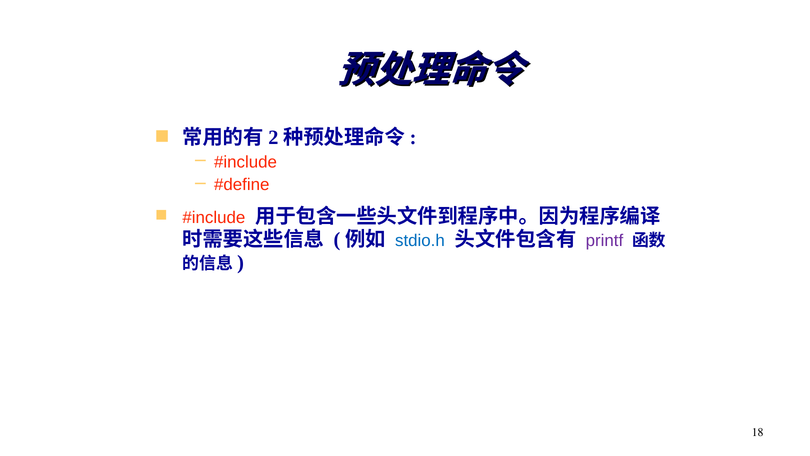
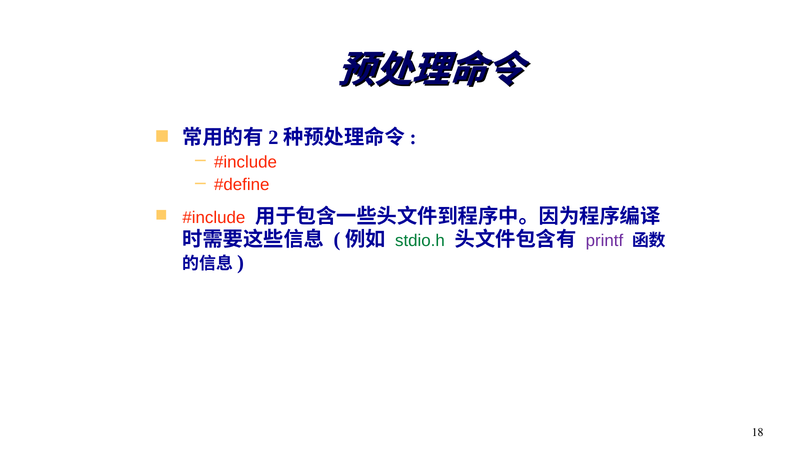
stdio.h colour: blue -> green
